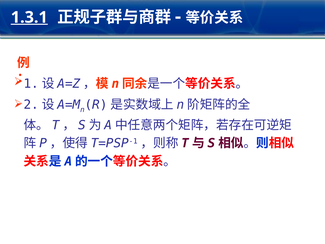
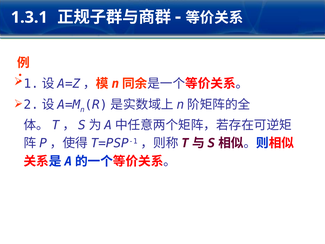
1.3.1 underline: present -> none
